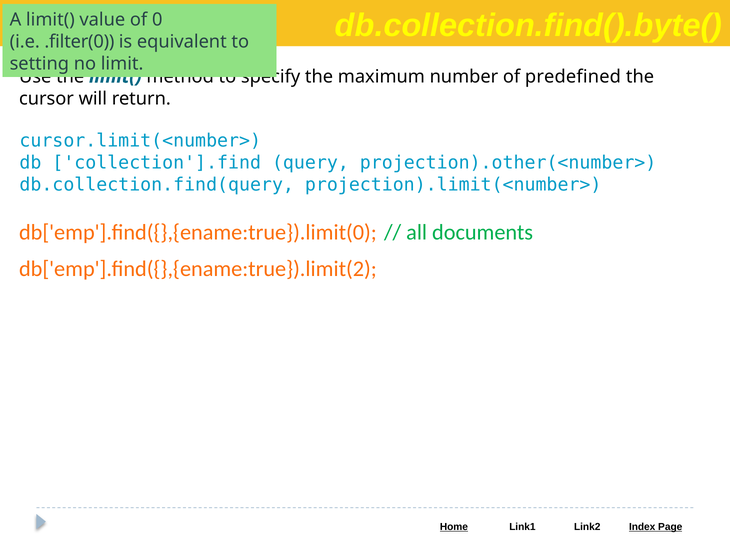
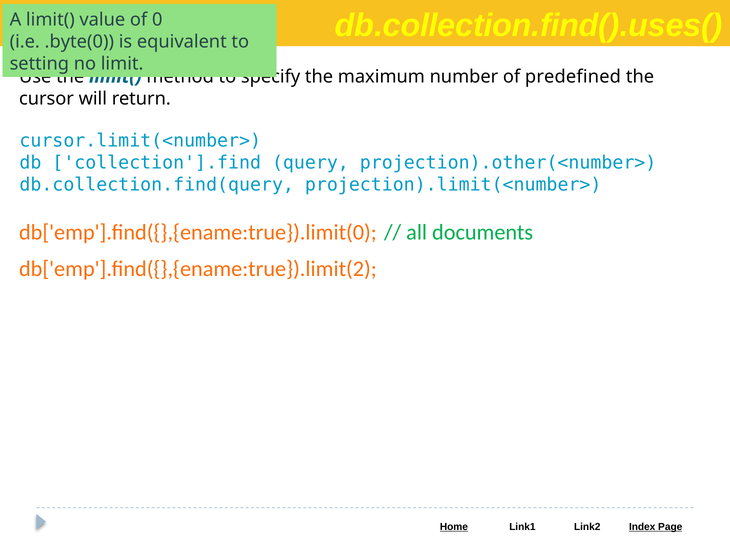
db.collection.find().byte(: db.collection.find().byte( -> db.collection.find().uses(
.filter(0: .filter(0 -> .byte(0
